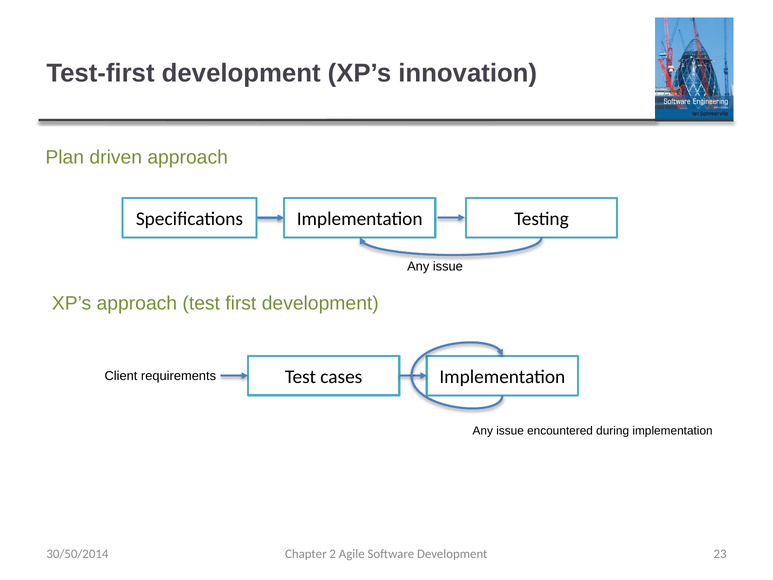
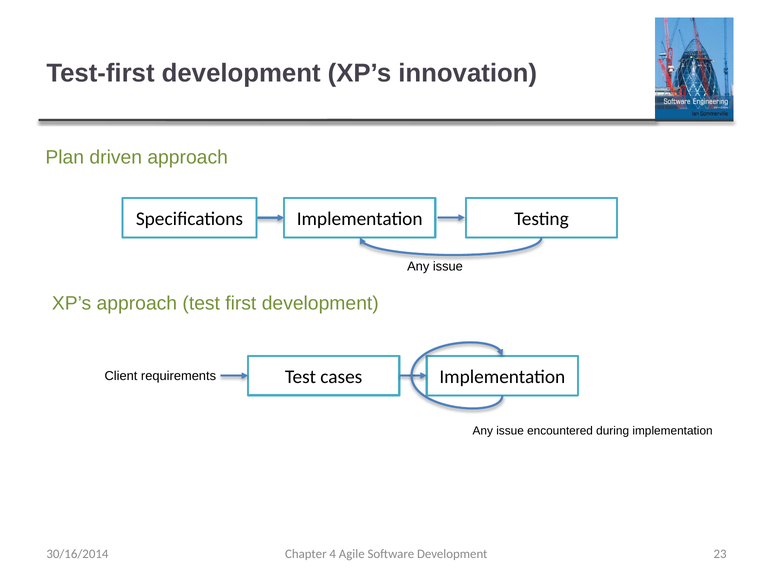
30/50/2014: 30/50/2014 -> 30/16/2014
2: 2 -> 4
